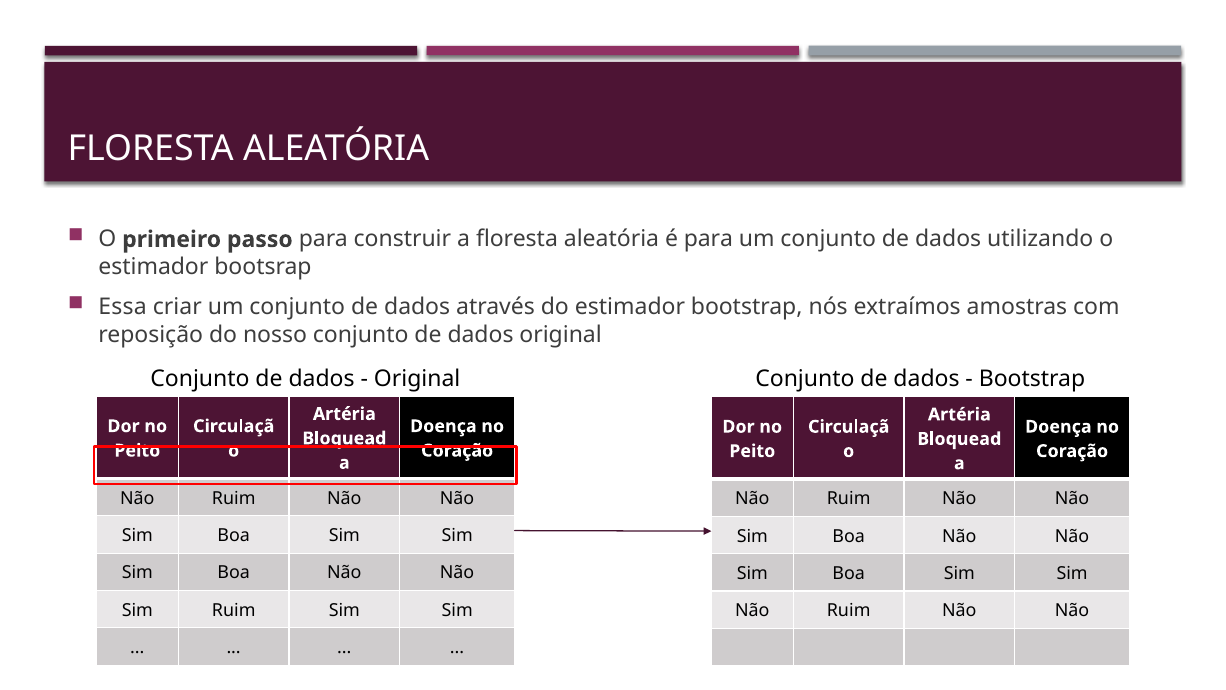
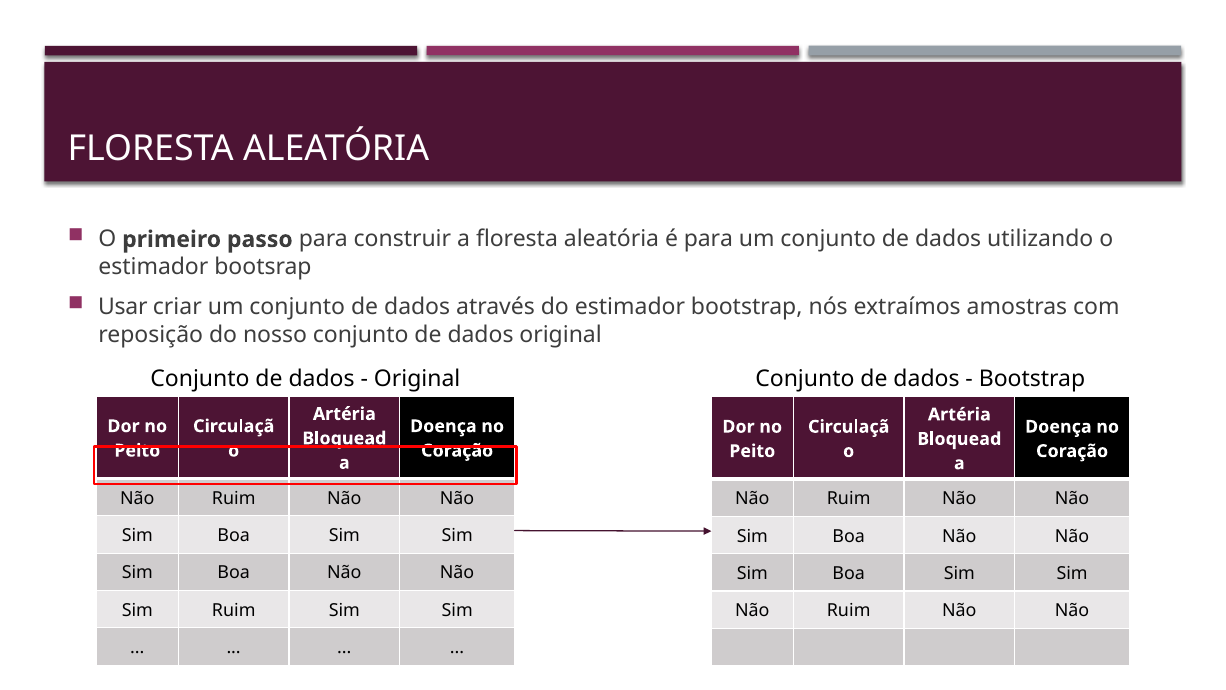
Essa: Essa -> Usar
